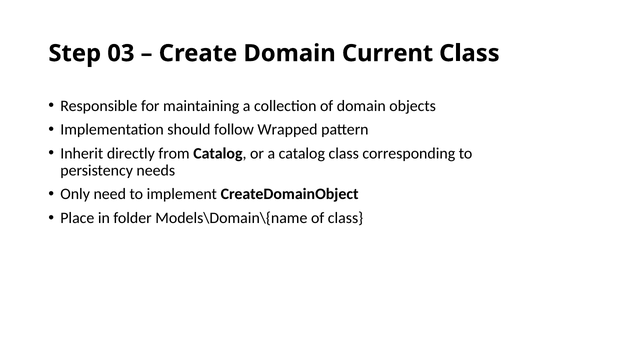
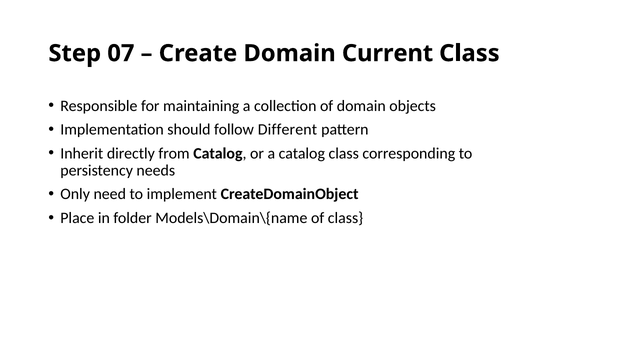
03: 03 -> 07
Wrapped: Wrapped -> Different
